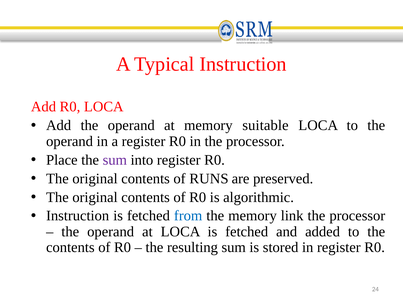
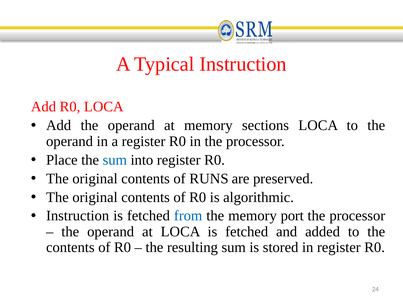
suitable: suitable -> sections
sum at (115, 159) colour: purple -> blue
link: link -> port
